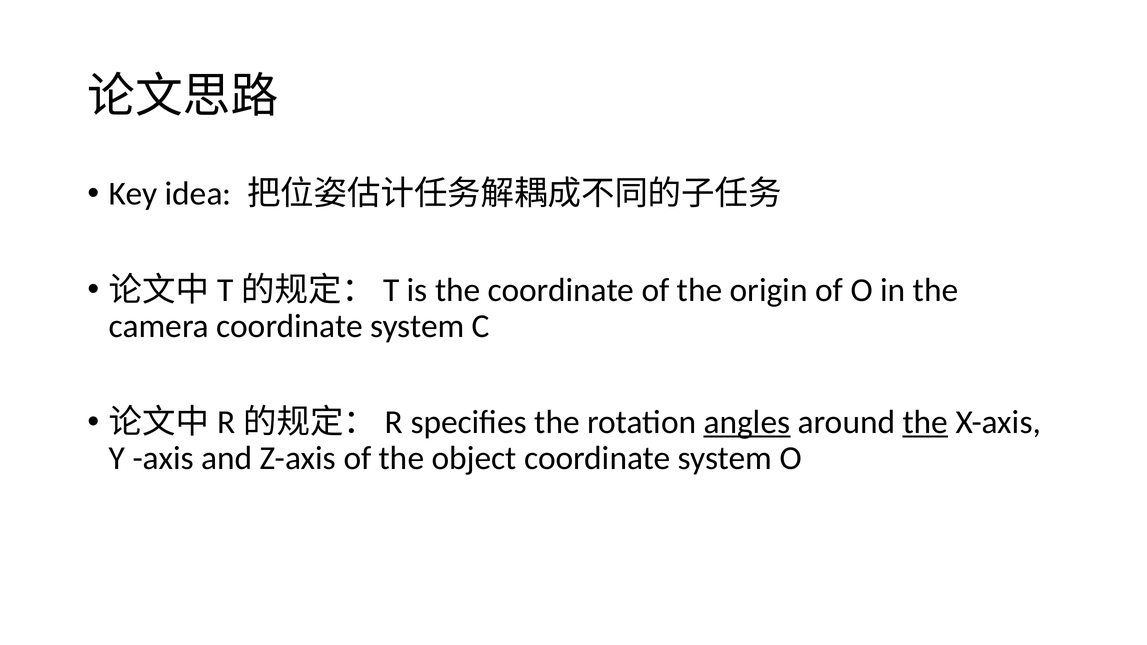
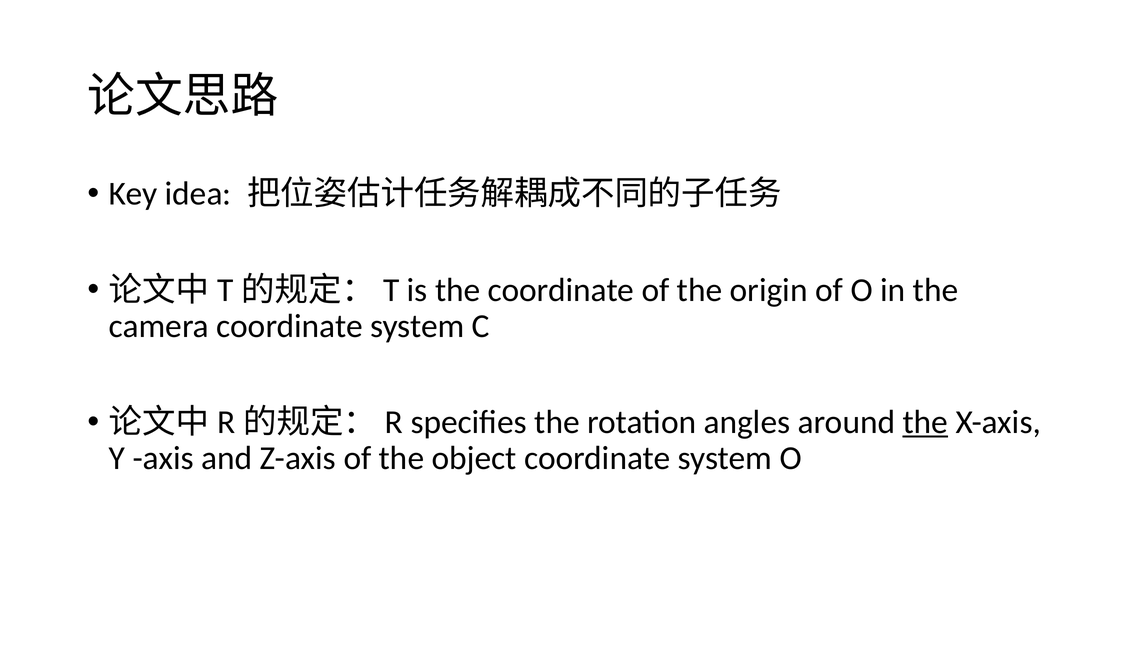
angles underline: present -> none
